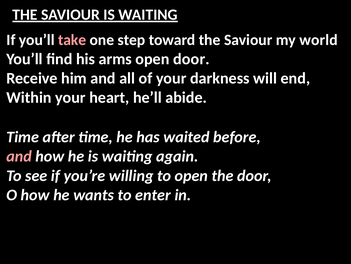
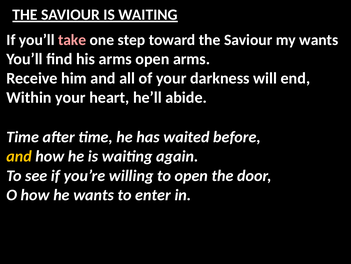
my world: world -> wants
open door: door -> arms
and at (19, 156) colour: pink -> yellow
